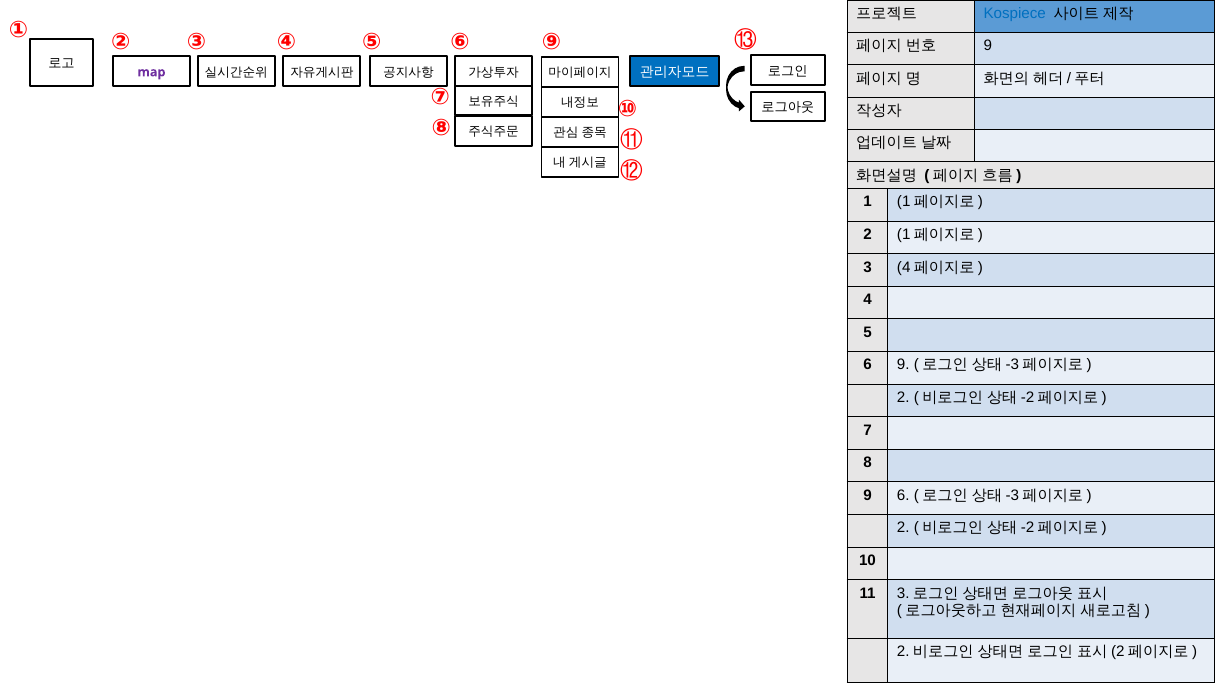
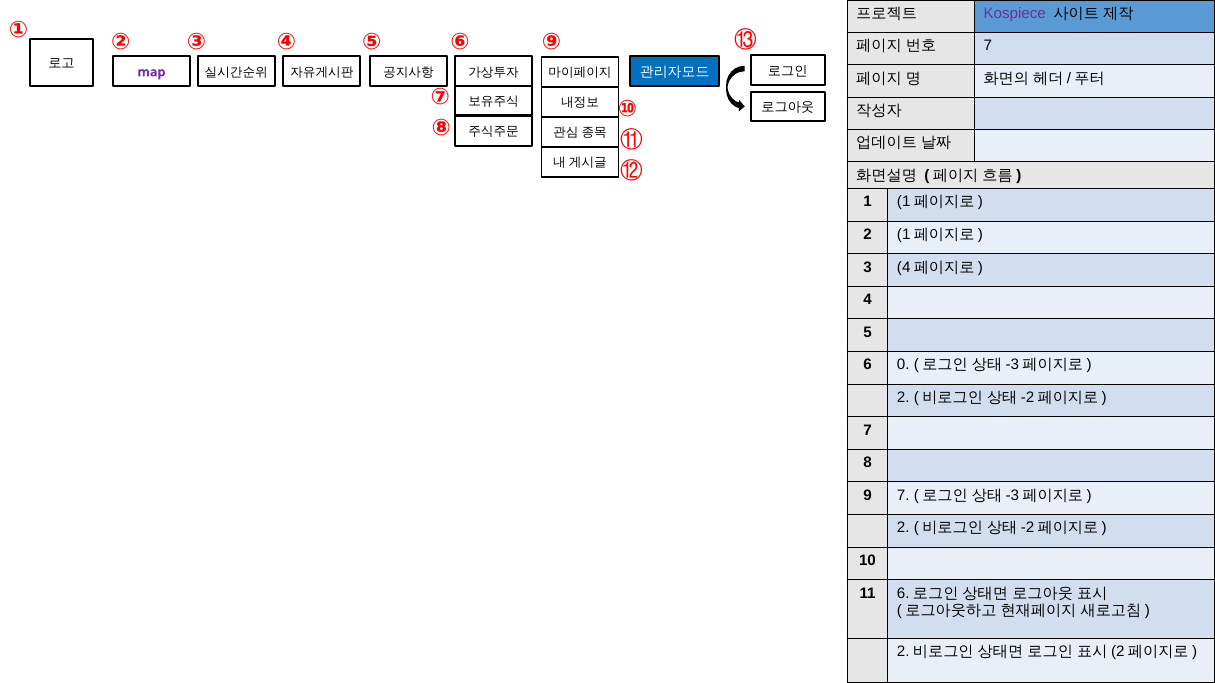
Kospiece colour: blue -> purple
9 at (988, 46): 9 -> 7
6 9: 9 -> 0
9 6: 6 -> 7
11 3: 3 -> 6
